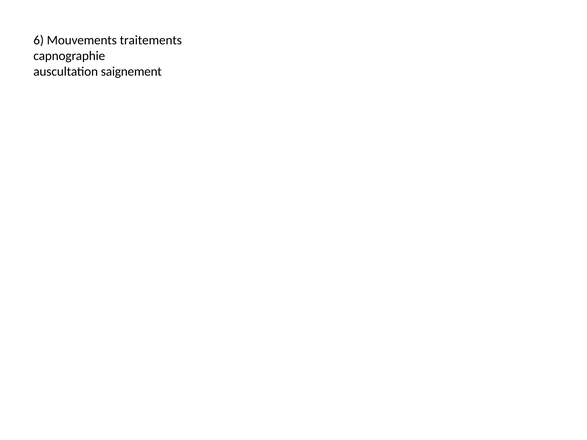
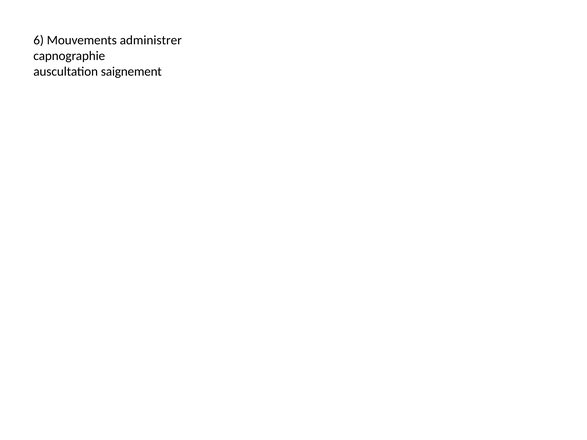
traitements: traitements -> administrer
